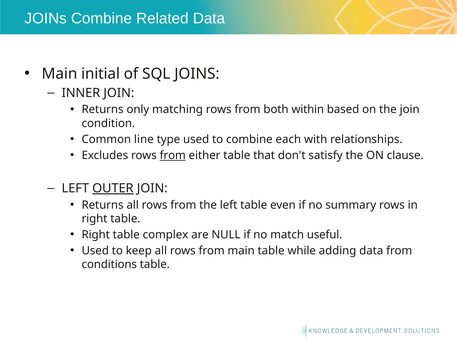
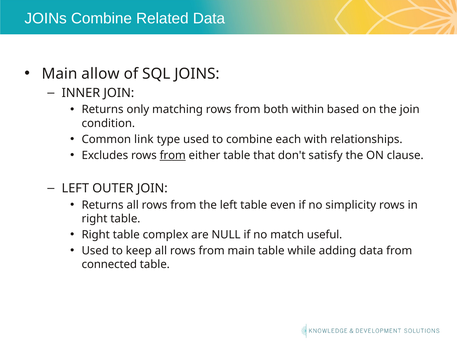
initial: initial -> allow
line: line -> link
OUTER underline: present -> none
summary: summary -> simplicity
conditions: conditions -> connected
